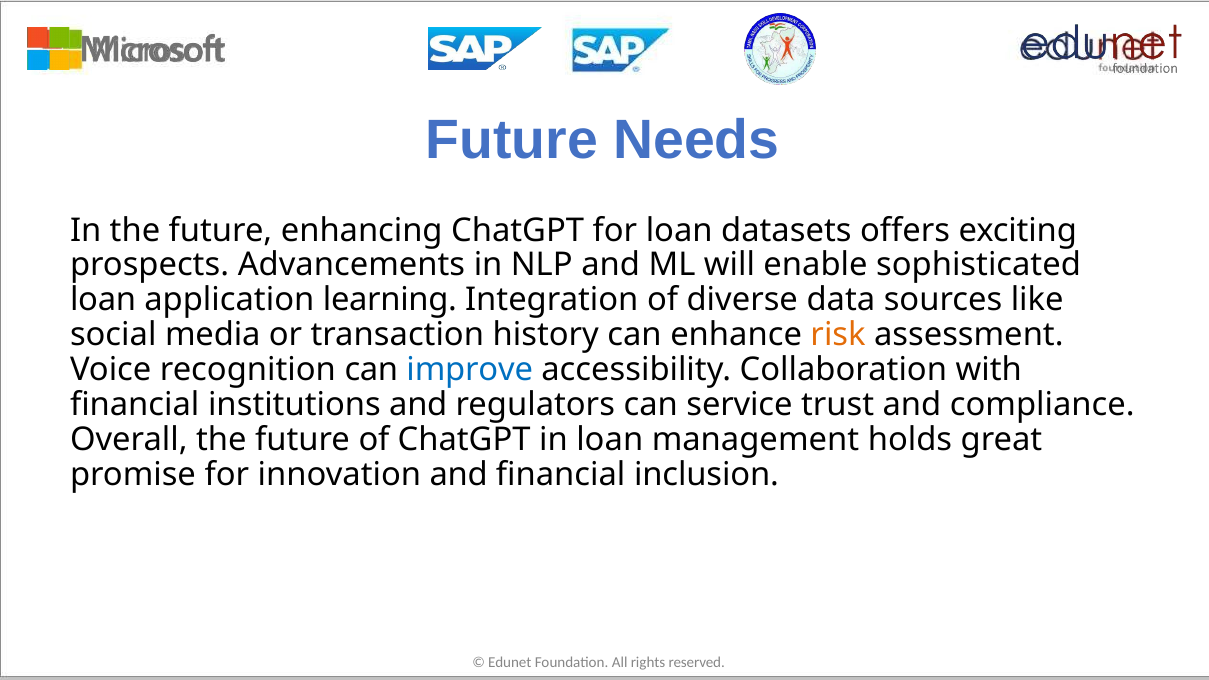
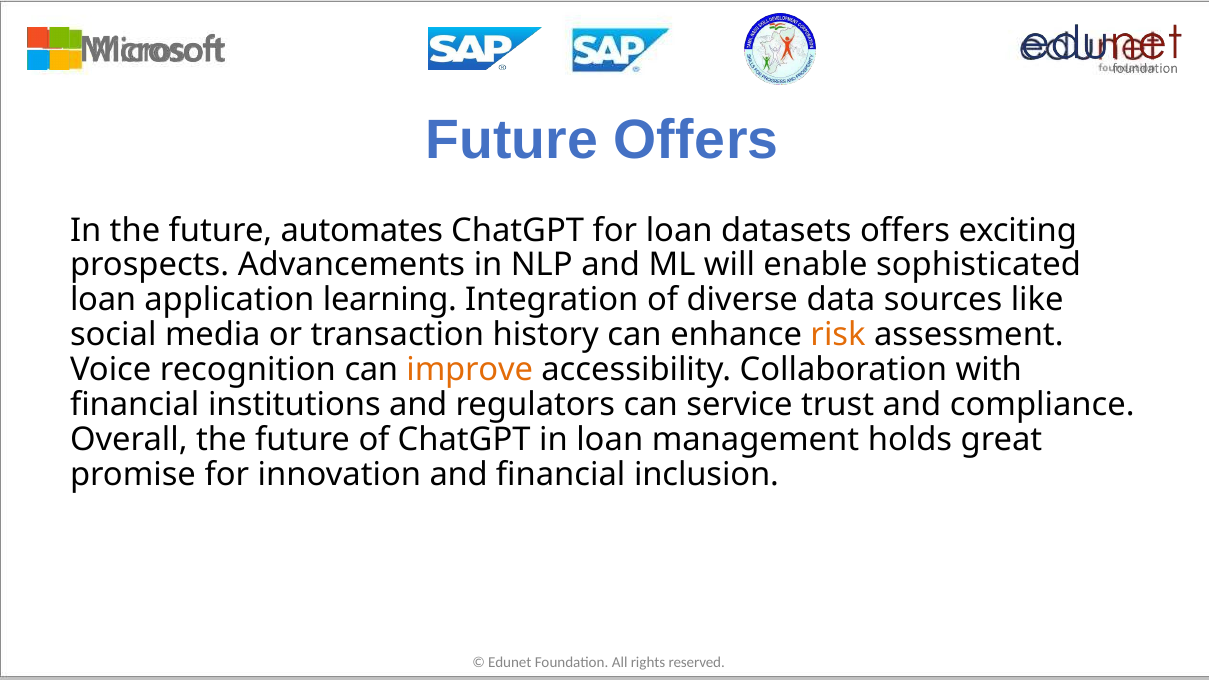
Future Needs: Needs -> Offers
enhancing: enhancing -> automates
improve colour: blue -> orange
